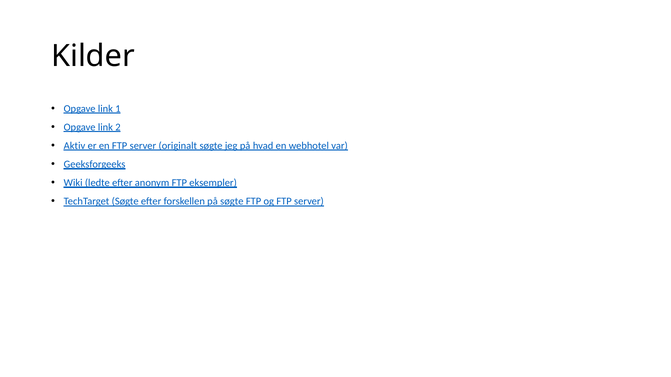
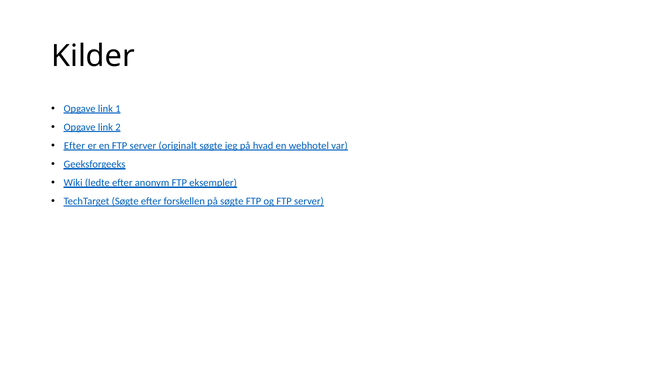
Aktiv at (75, 146): Aktiv -> Efter
